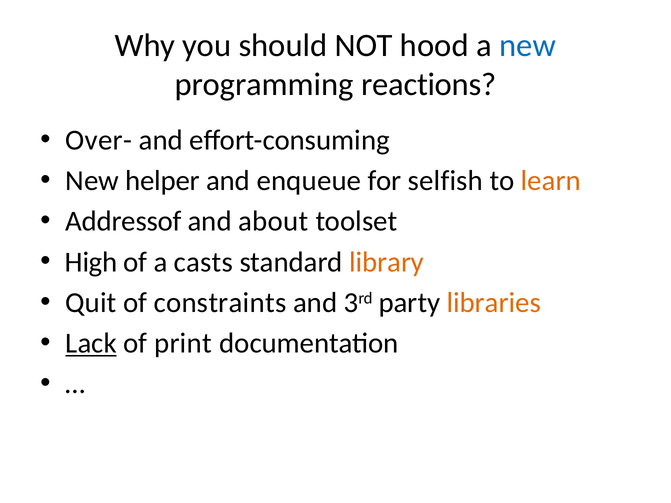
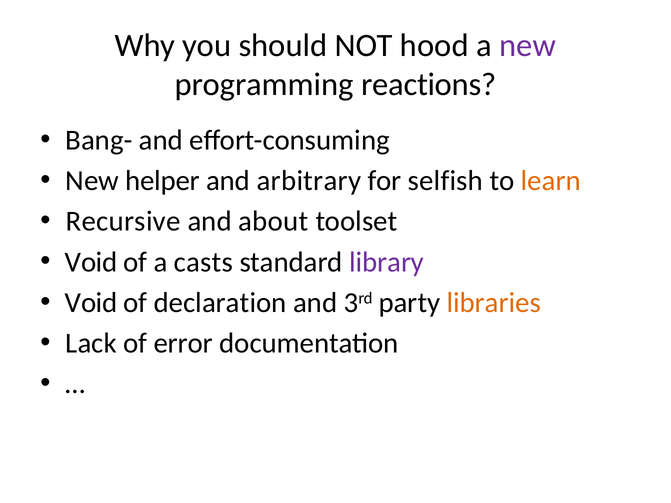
new at (528, 45) colour: blue -> purple
Over-: Over- -> Bang-
enqueue: enqueue -> arbitrary
Addressof: Addressof -> Recursive
High at (91, 262): High -> Void
library colour: orange -> purple
Quit at (91, 303): Quit -> Void
constraints: constraints -> declaration
Lack underline: present -> none
print: print -> error
